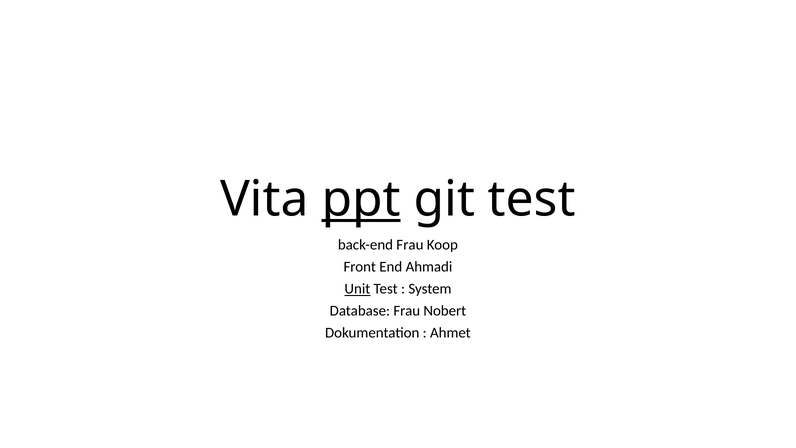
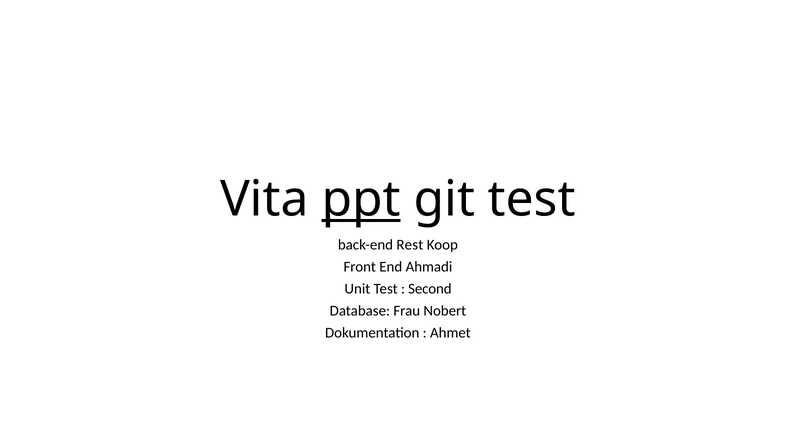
back-end Frau: Frau -> Rest
Unit underline: present -> none
System: System -> Second
